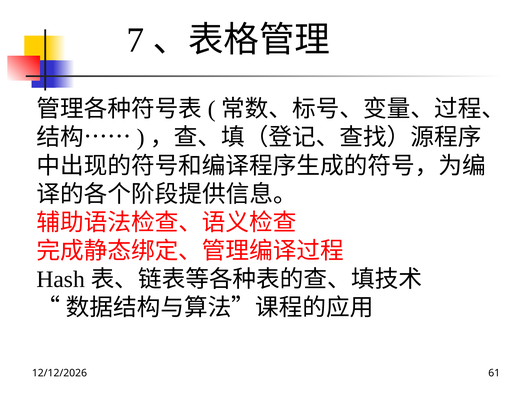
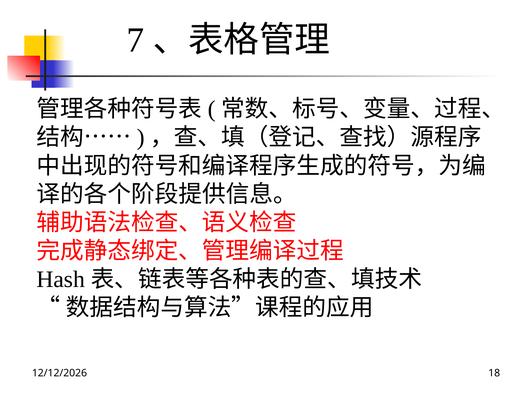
61: 61 -> 18
